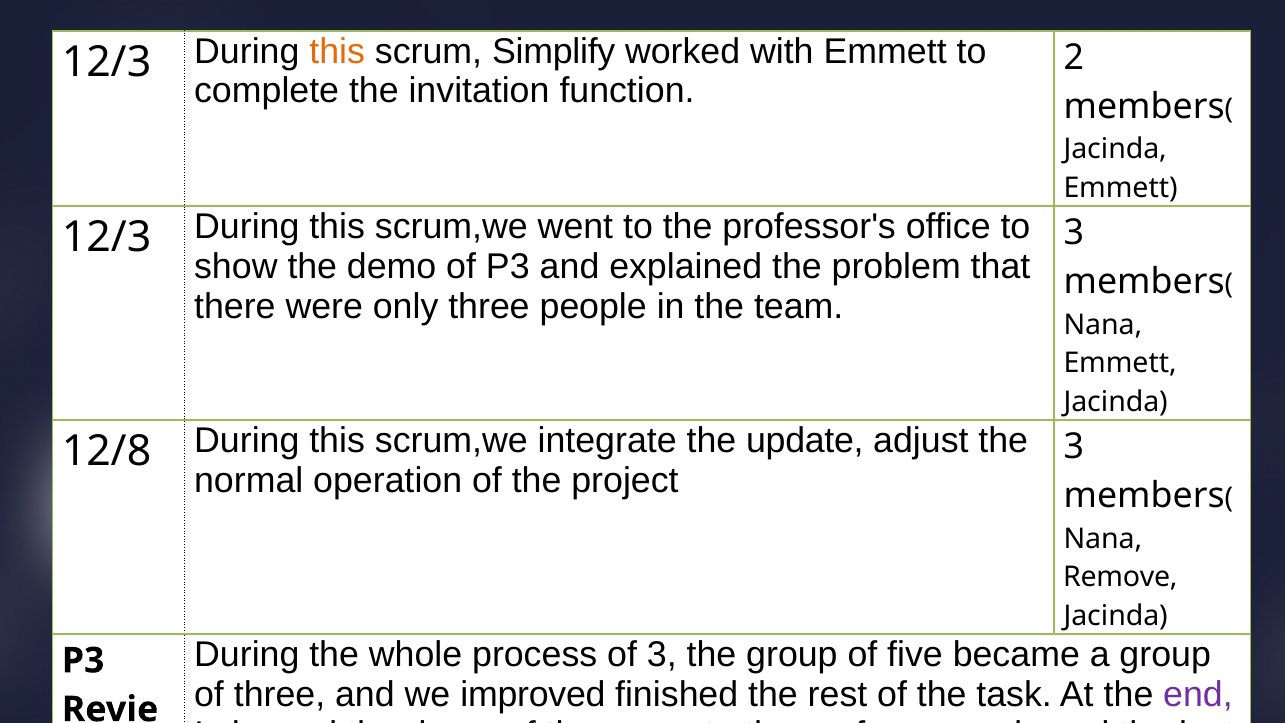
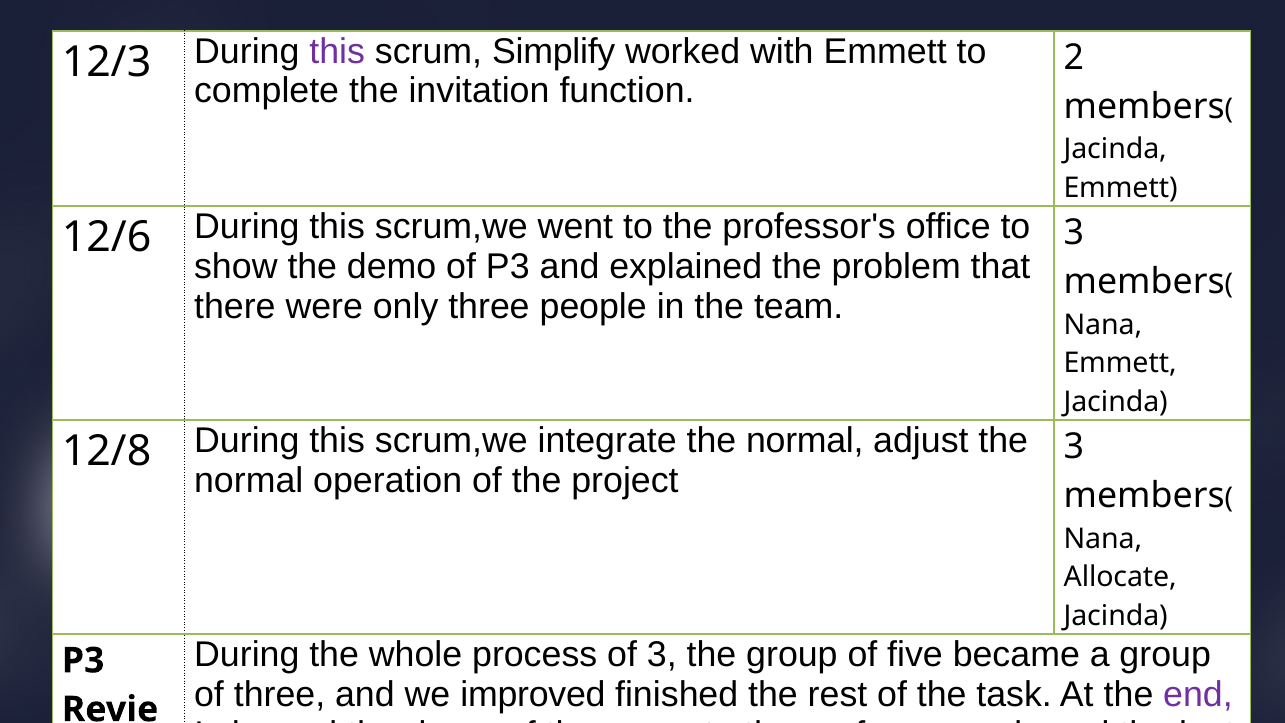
this at (337, 51) colour: orange -> purple
12/3 at (107, 238): 12/3 -> 12/6
integrate the update: update -> normal
Remove: Remove -> Allocate
